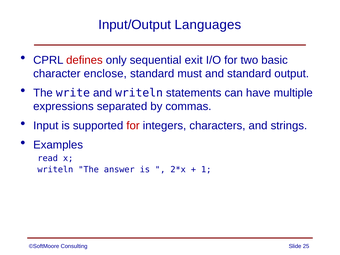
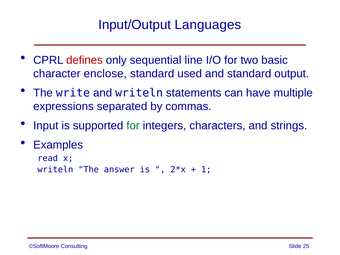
exit: exit -> line
must: must -> used
for at (133, 126) colour: red -> green
